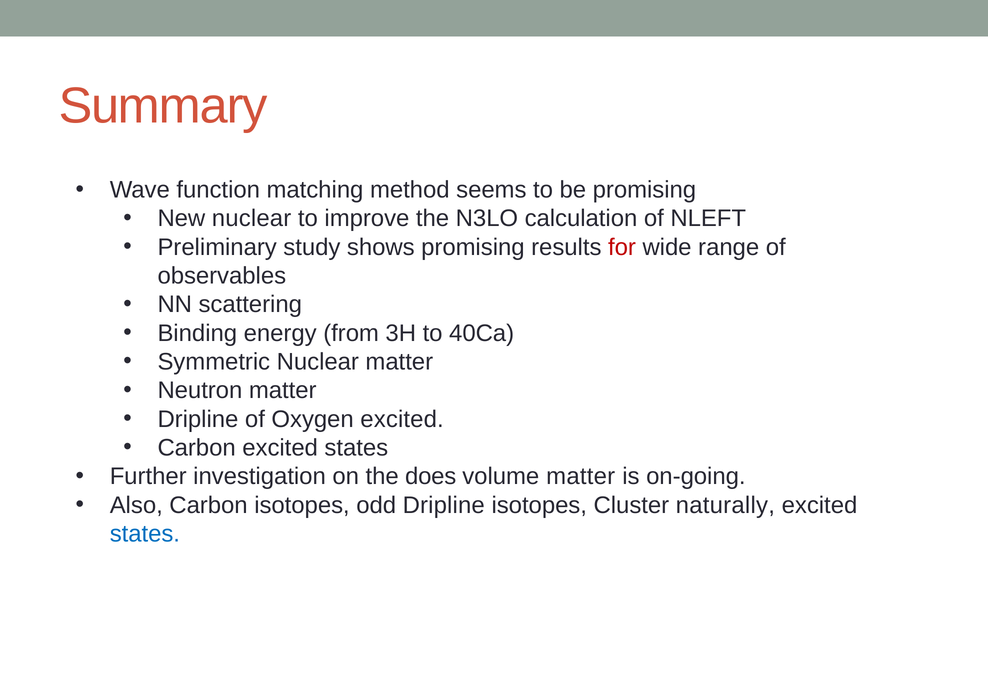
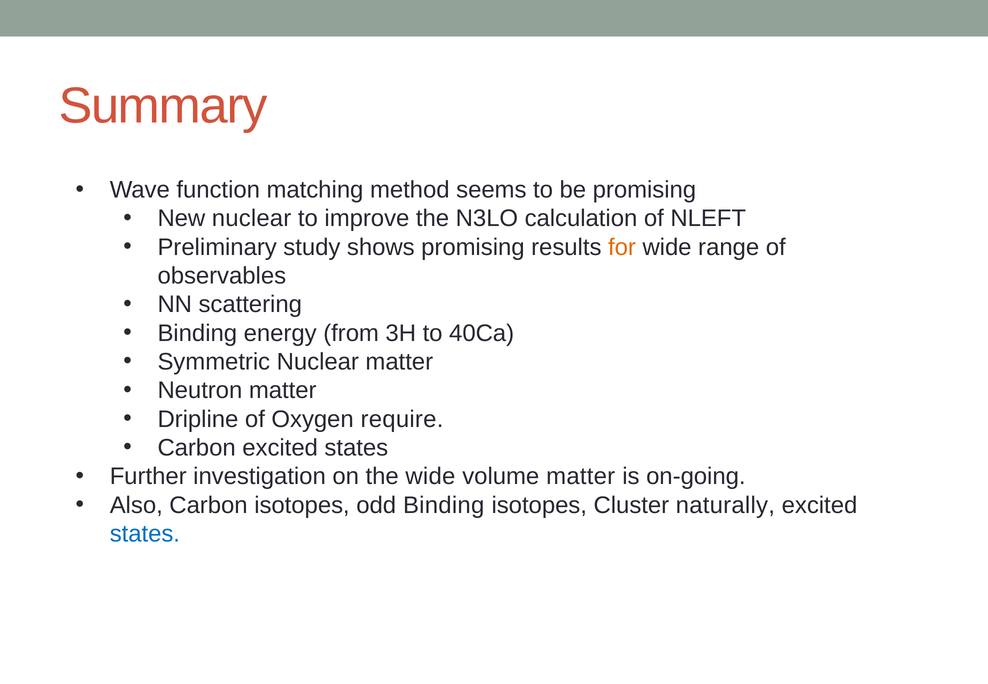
for colour: red -> orange
Oxygen excited: excited -> require
the does: does -> wide
odd Dripline: Dripline -> Binding
